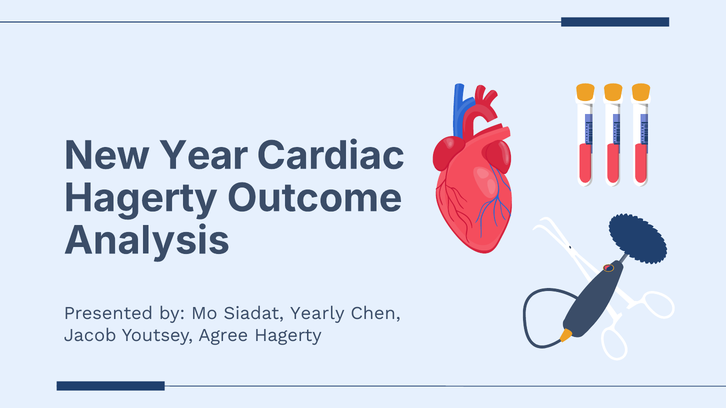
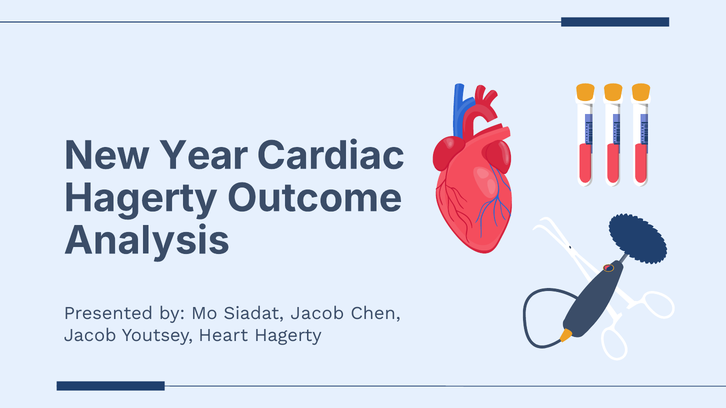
Siadat Yearly: Yearly -> Jacob
Agree: Agree -> Heart
